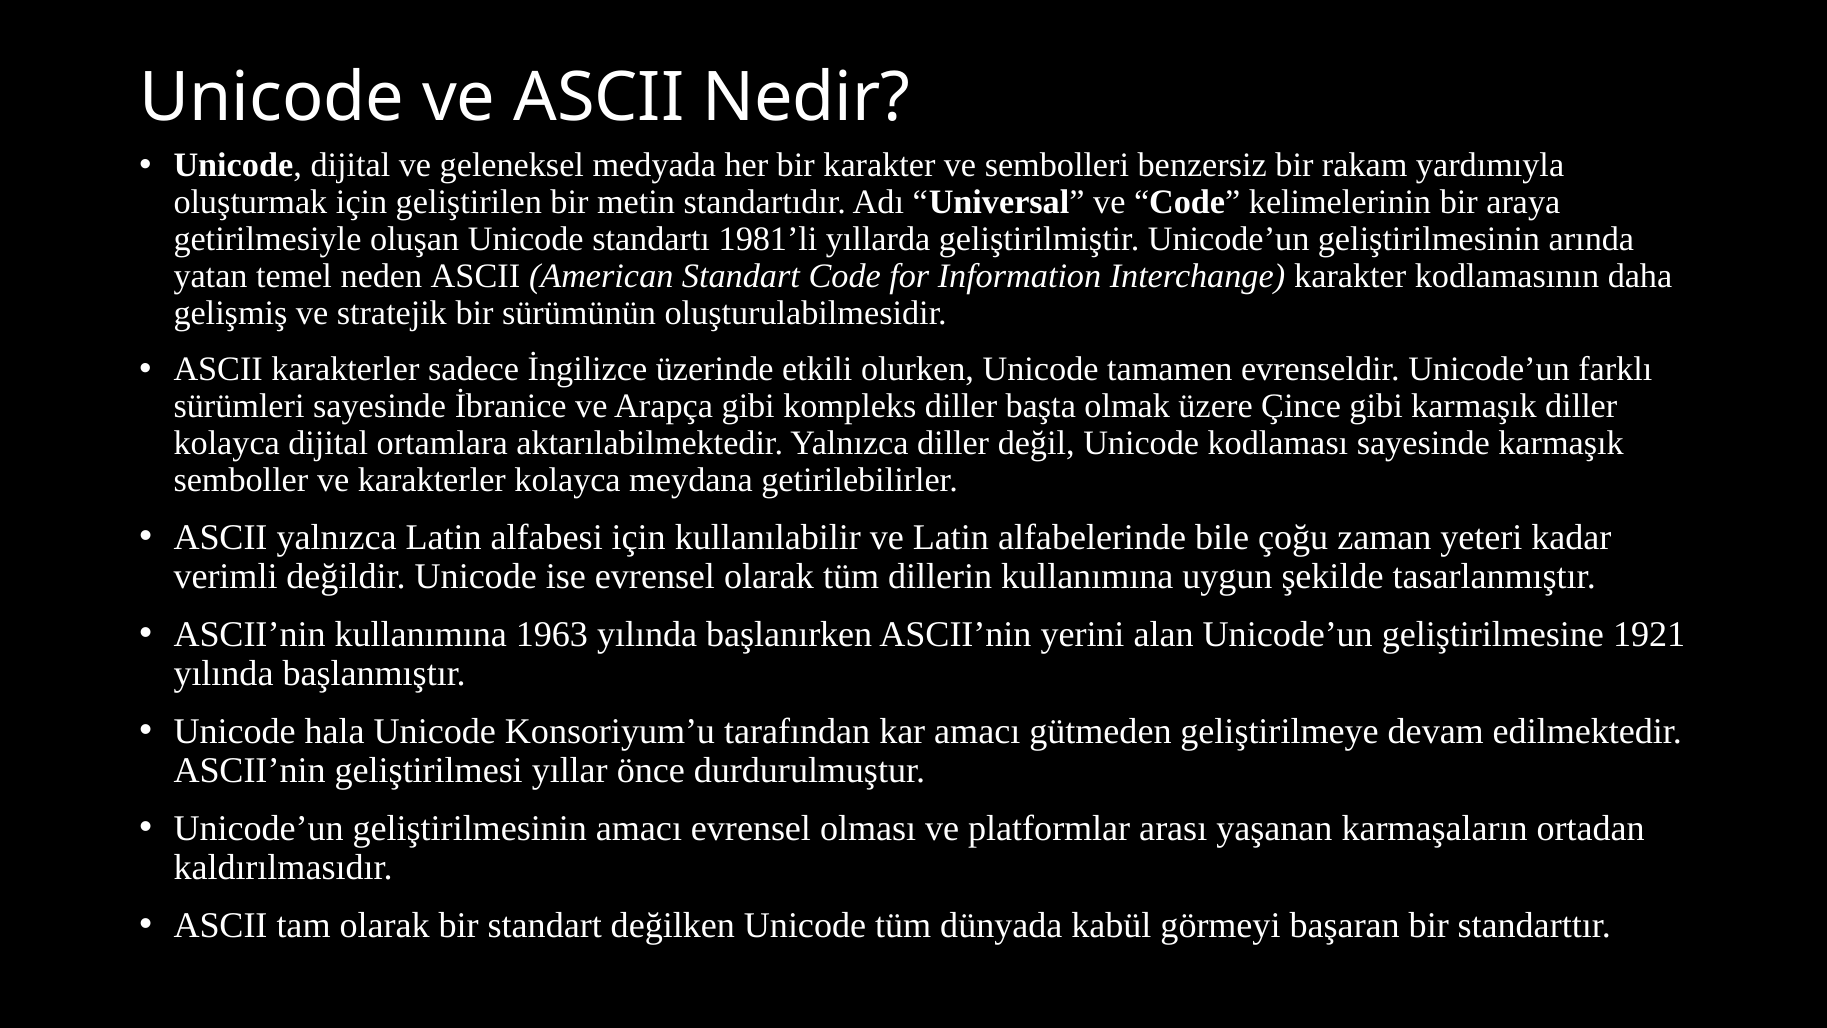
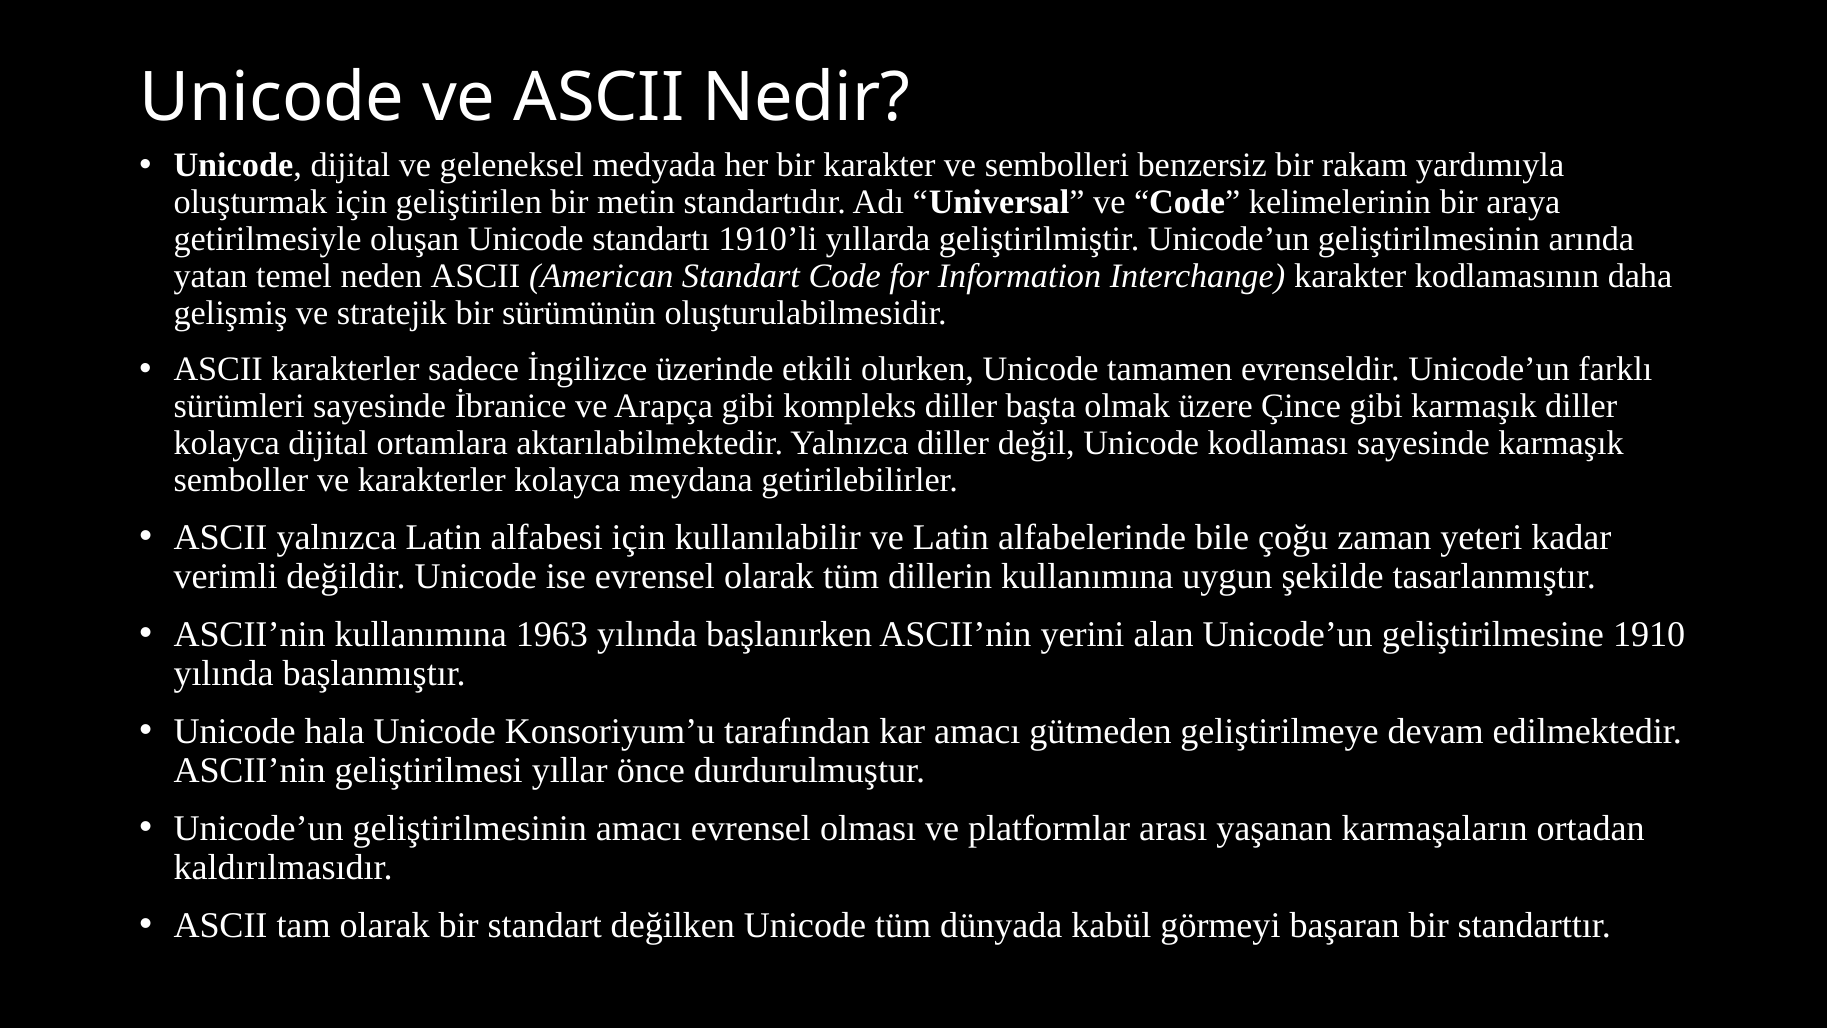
1981’li: 1981’li -> 1910’li
1921: 1921 -> 1910
